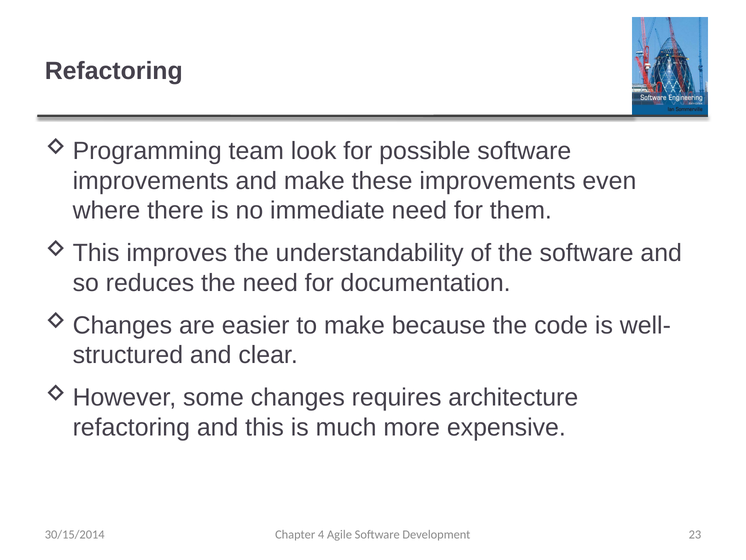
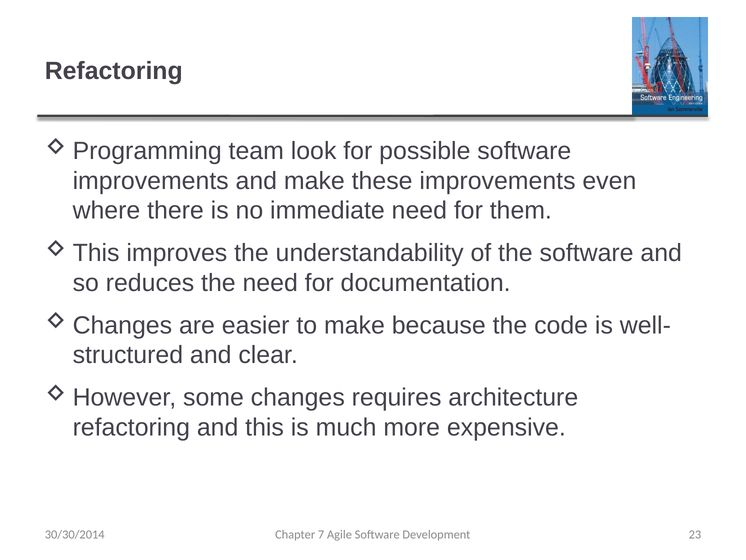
30/15/2014: 30/15/2014 -> 30/30/2014
4: 4 -> 7
